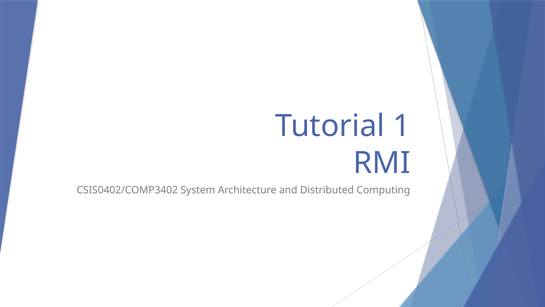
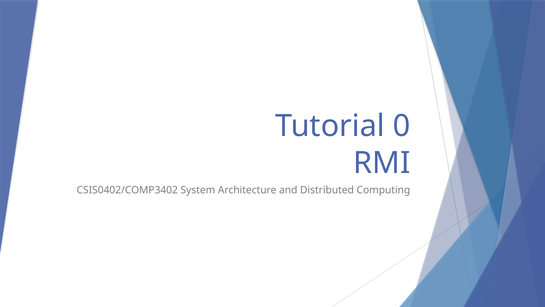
1: 1 -> 0
